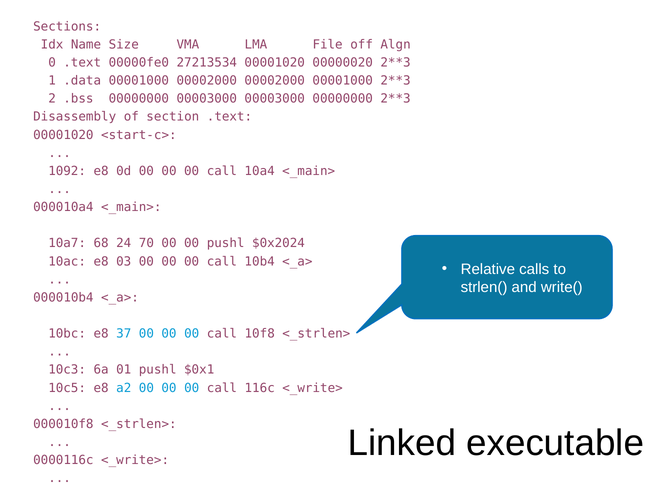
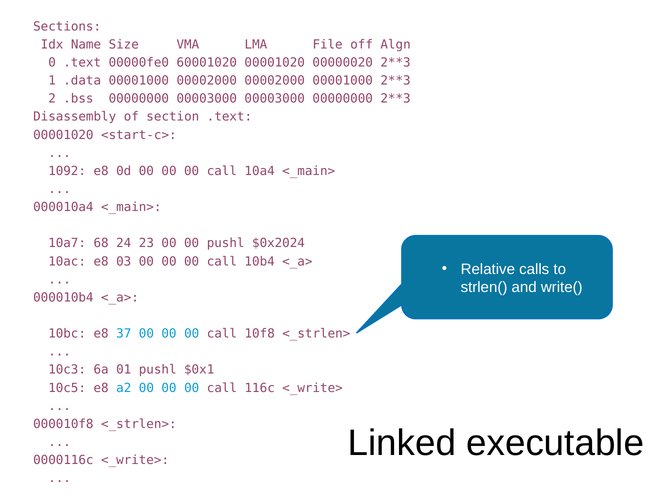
27213534: 27213534 -> 60001020
70: 70 -> 23
